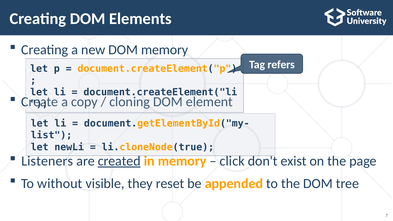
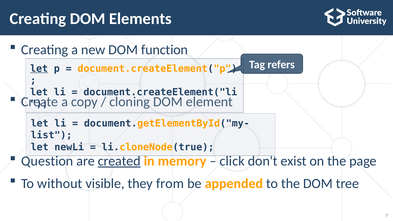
DOM memory: memory -> function
let at (39, 69) underline: none -> present
Listeners: Listeners -> Question
reset: reset -> from
